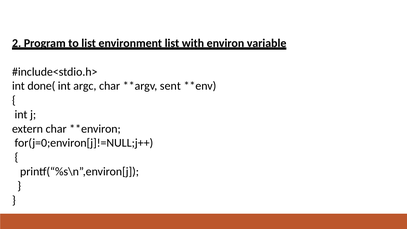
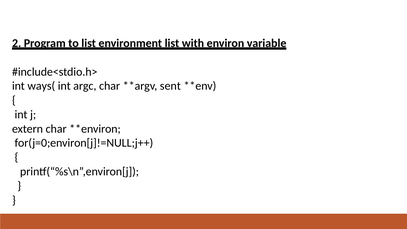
done(: done( -> ways(
